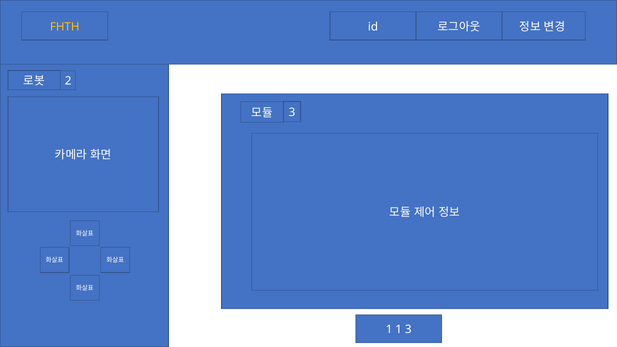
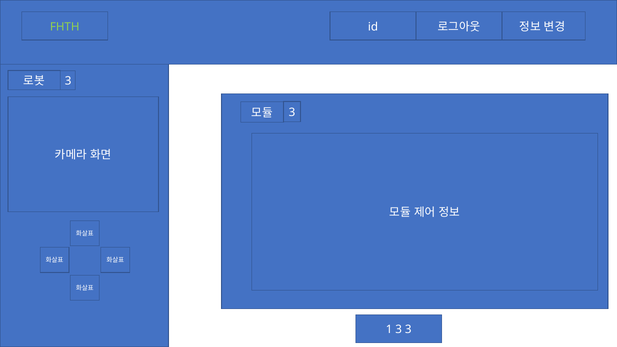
FHTH colour: yellow -> light green
2 at (68, 81): 2 -> 3
1 1: 1 -> 3
